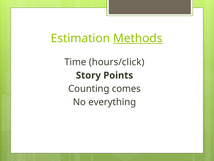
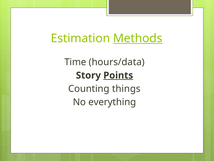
hours/click: hours/click -> hours/data
Points underline: none -> present
comes: comes -> things
